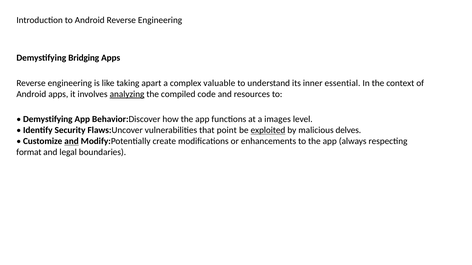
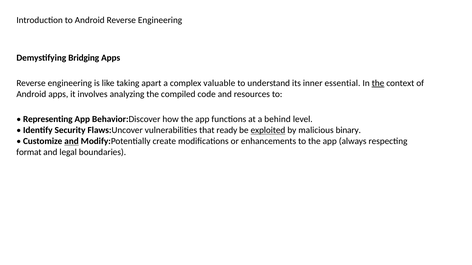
the at (378, 83) underline: none -> present
analyzing underline: present -> none
Demystifying at (48, 119): Demystifying -> Representing
images: images -> behind
point: point -> ready
delves: delves -> binary
